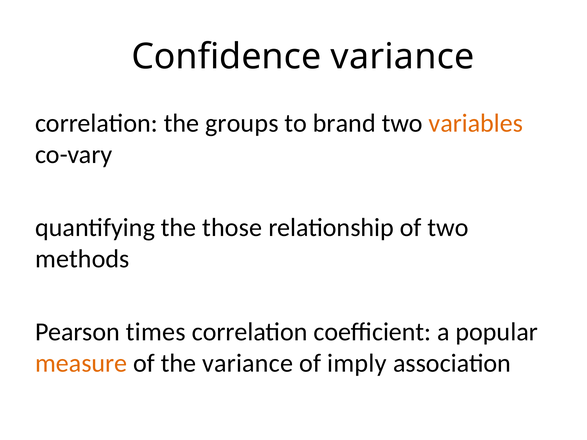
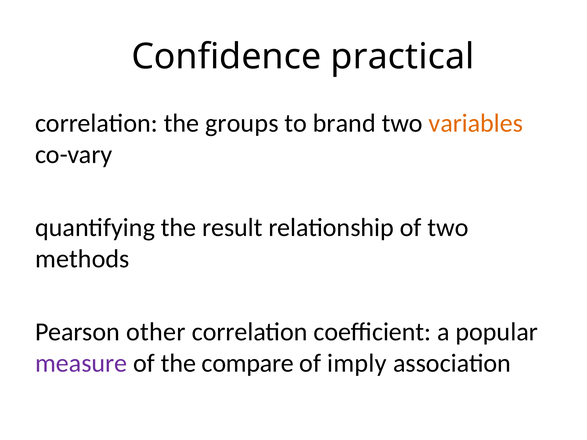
Confidence variance: variance -> practical
those: those -> result
times: times -> other
measure colour: orange -> purple
the variance: variance -> compare
